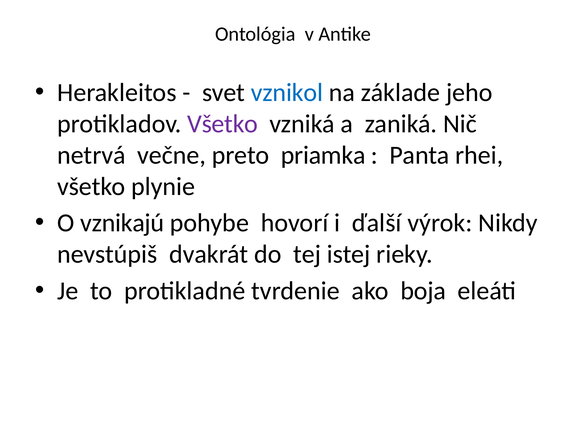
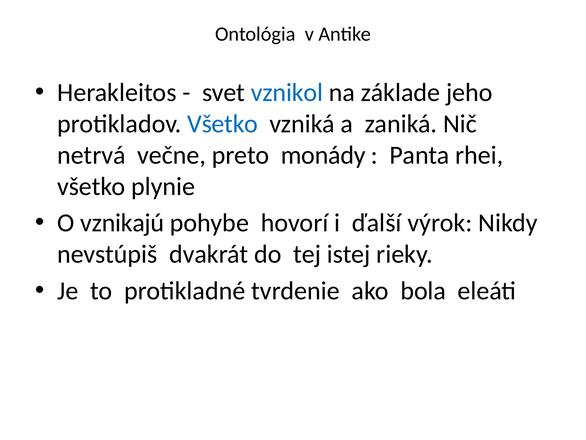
Všetko at (223, 124) colour: purple -> blue
priamka: priamka -> monády
boja: boja -> bola
